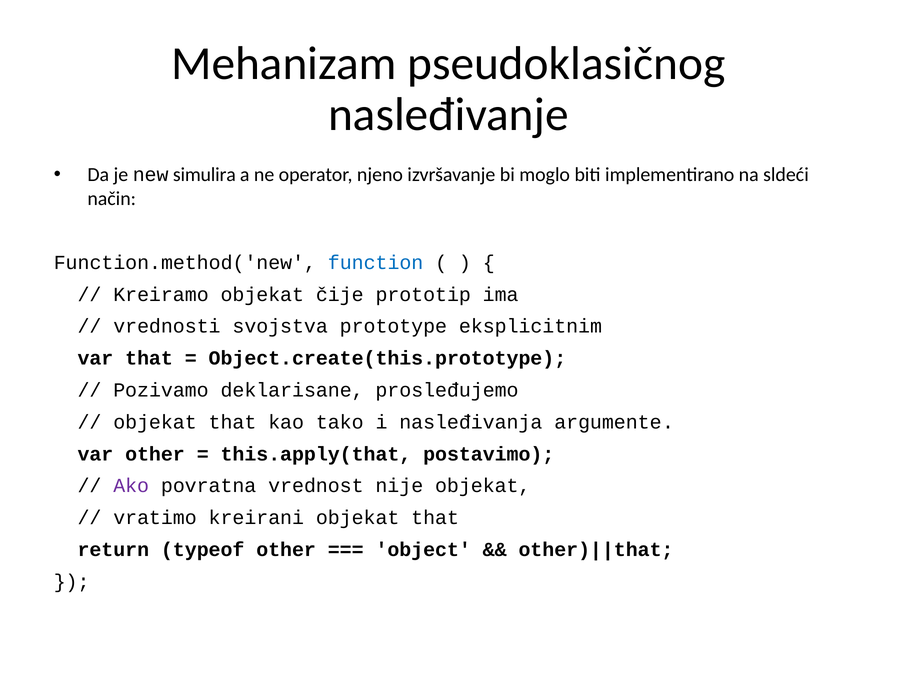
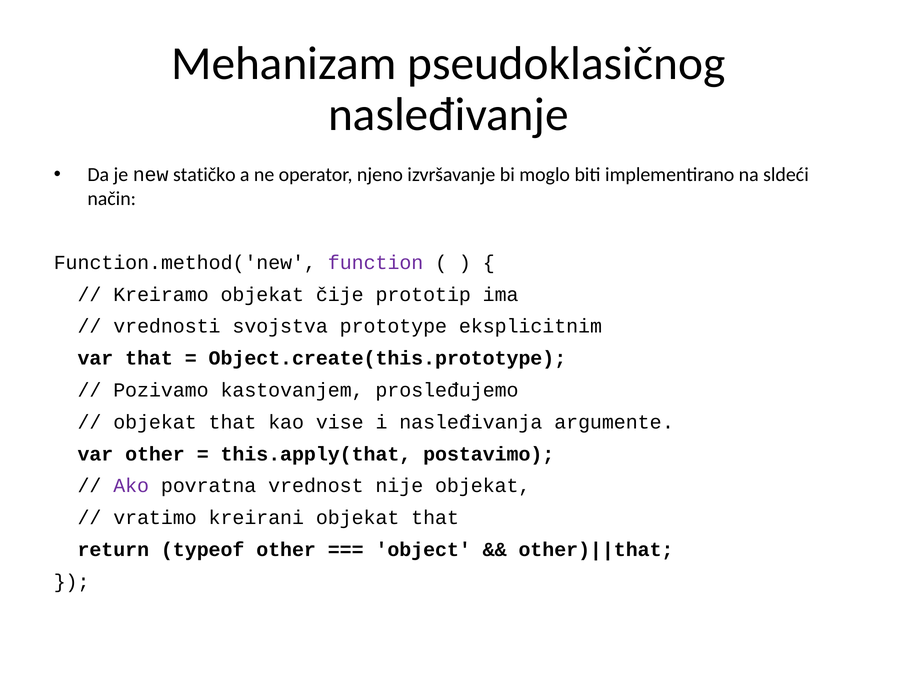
simulira: simulira -> statičko
function colour: blue -> purple
deklarisane: deklarisane -> kastovanjem
tako: tako -> vise
